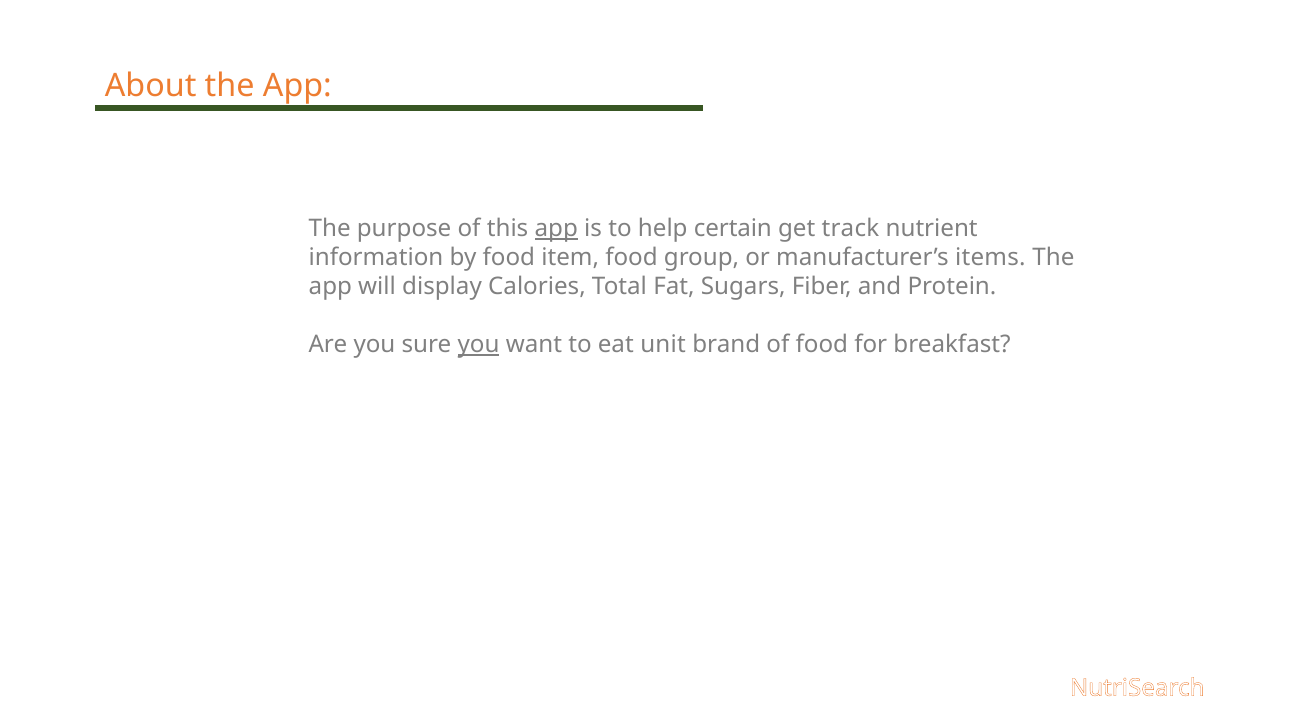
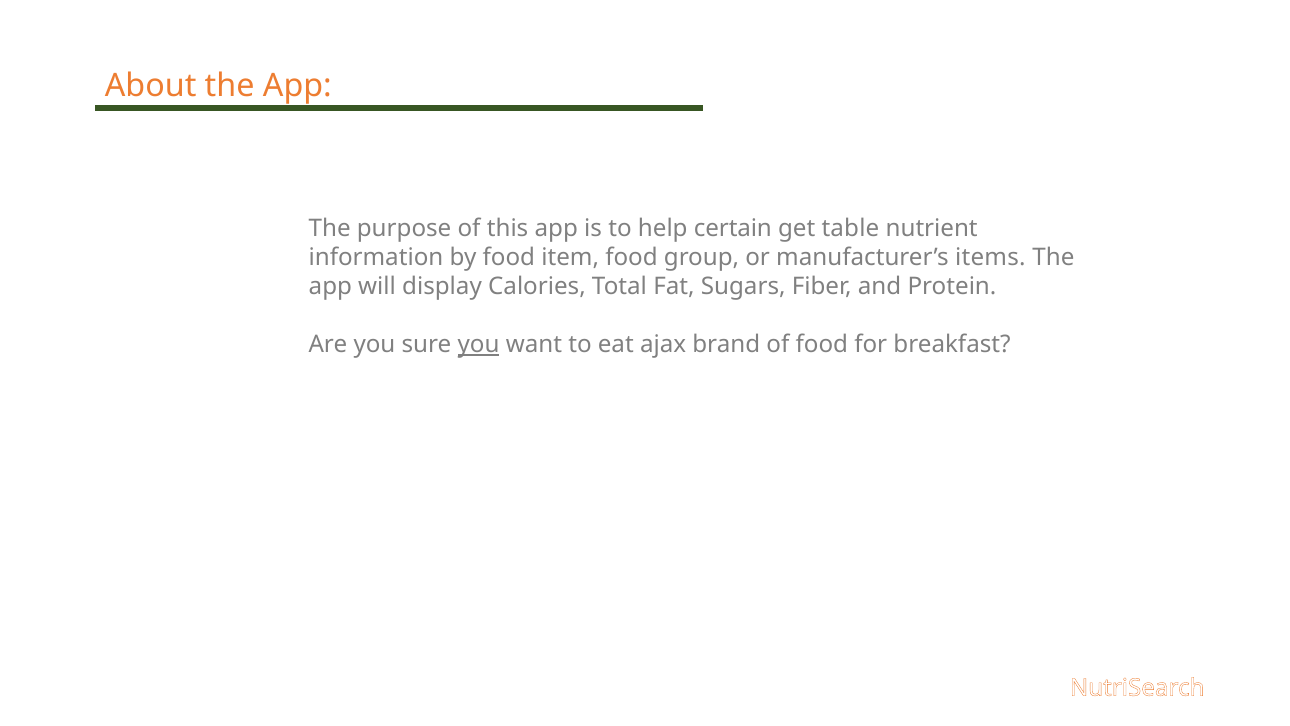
app at (556, 228) underline: present -> none
track: track -> table
unit: unit -> ajax
